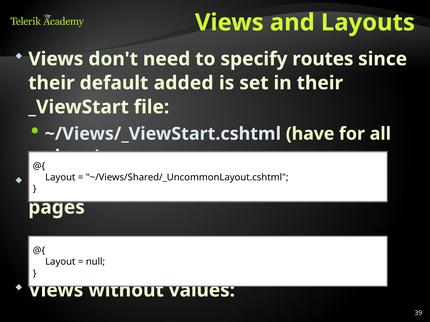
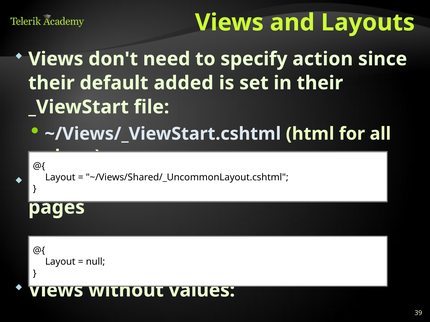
routes: routes -> action
have: have -> html
